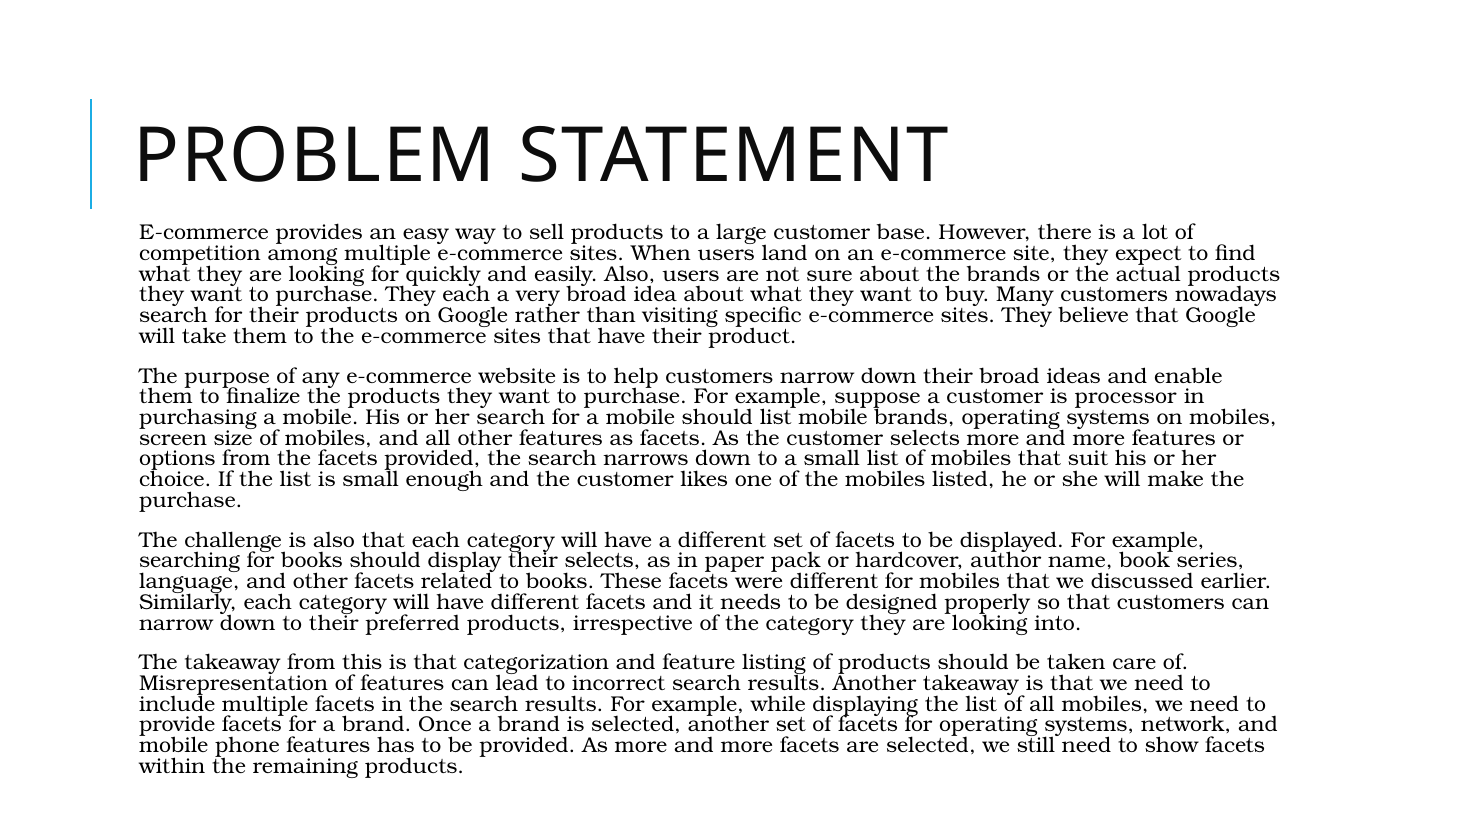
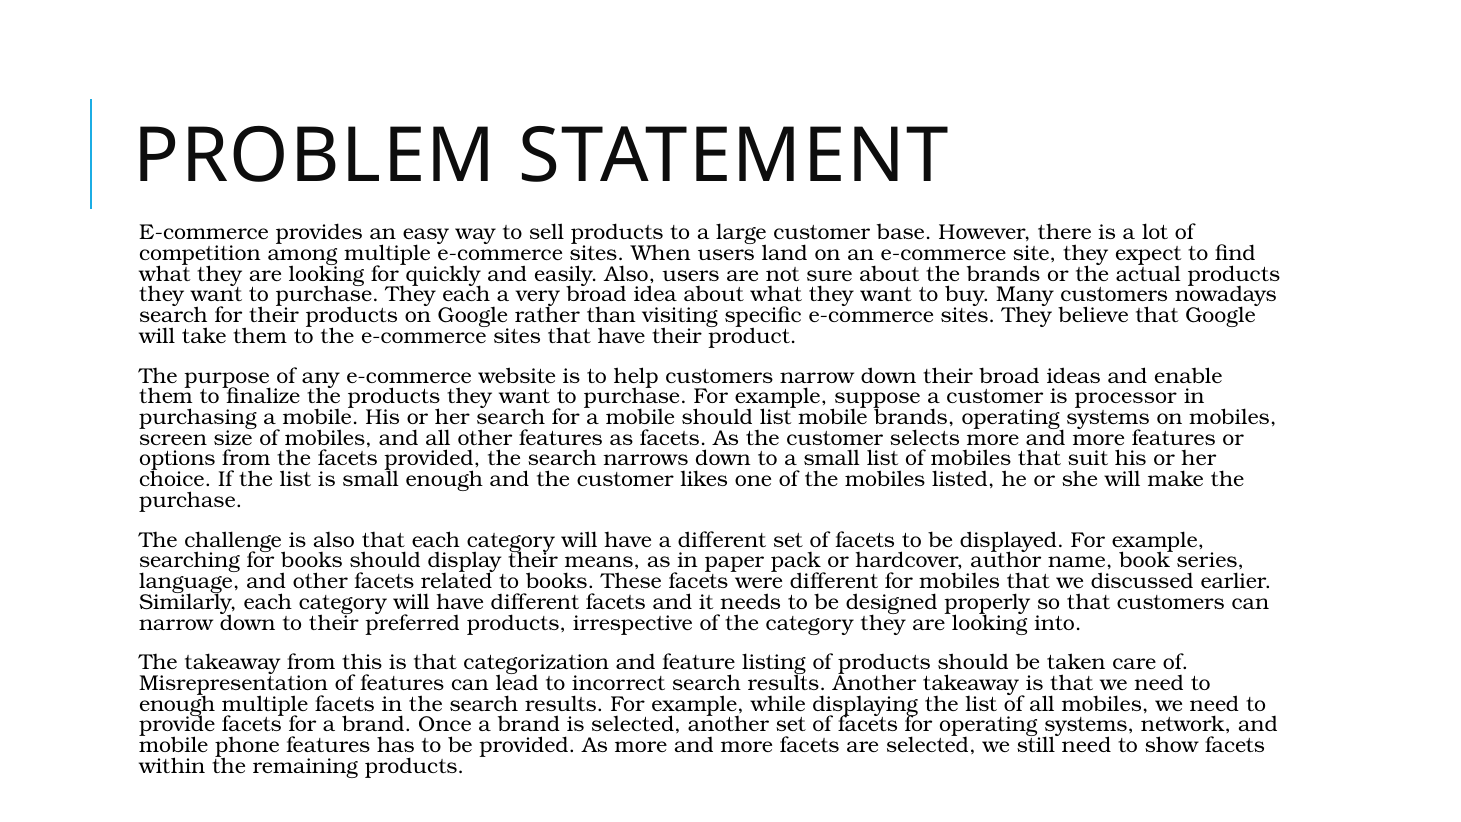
their selects: selects -> means
include at (177, 704): include -> enough
